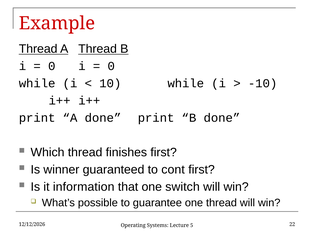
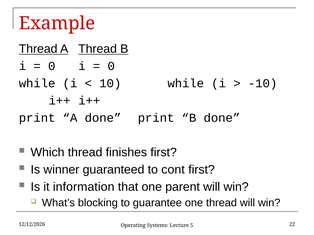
switch: switch -> parent
possible: possible -> blocking
